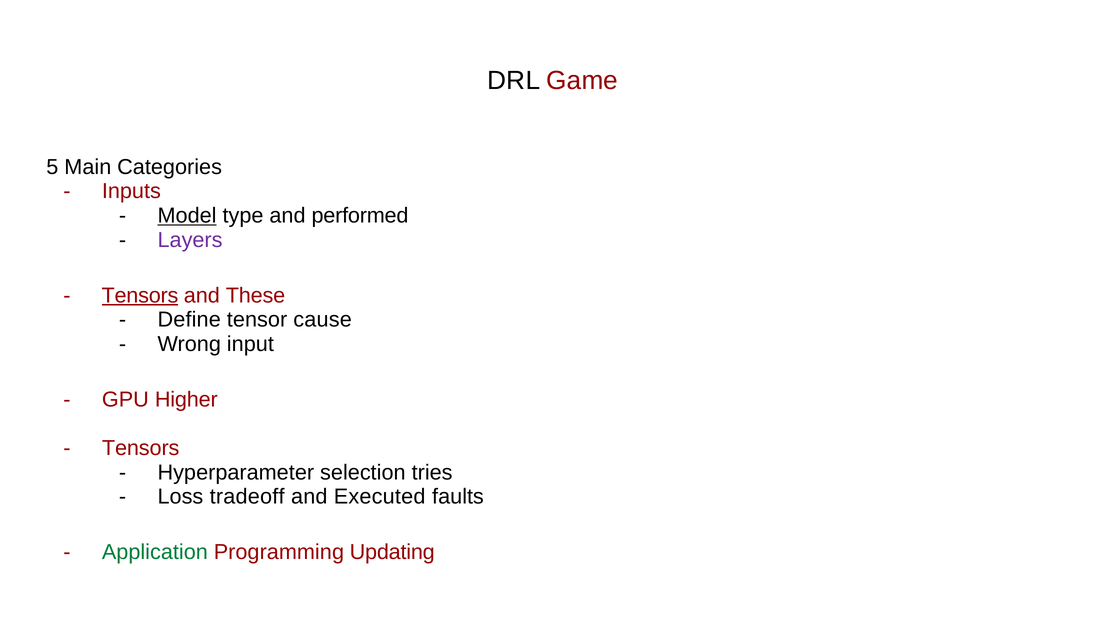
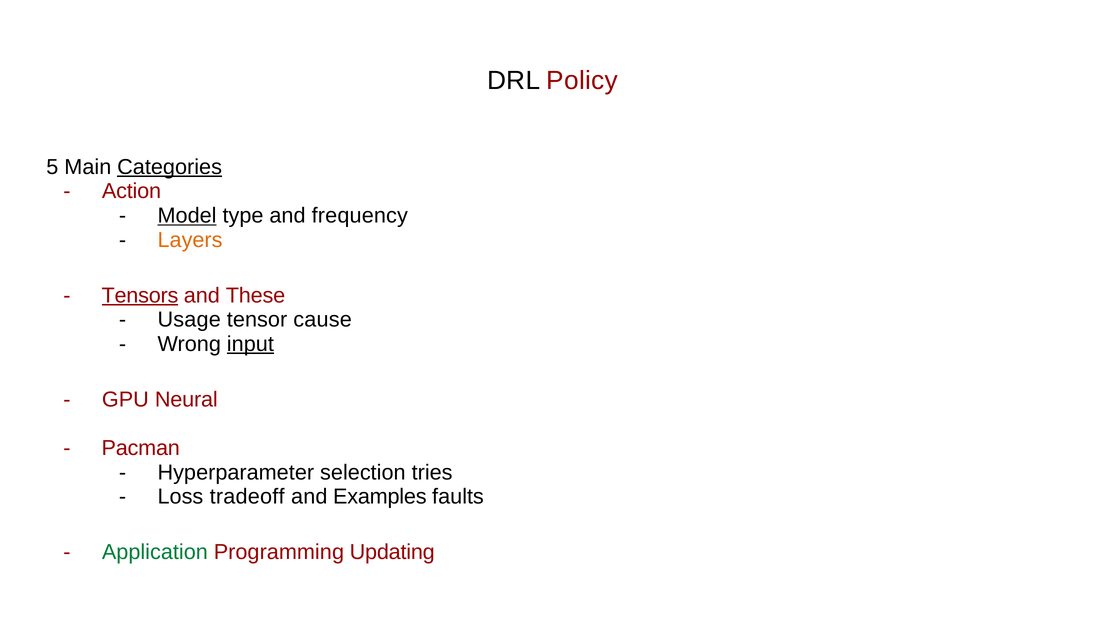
Game: Game -> Policy
Categories underline: none -> present
Inputs: Inputs -> Action
performed: performed -> frequency
Layers colour: purple -> orange
Define: Define -> Usage
input underline: none -> present
Higher: Higher -> Neural
Tensors at (141, 448): Tensors -> Pacman
Executed: Executed -> Examples
